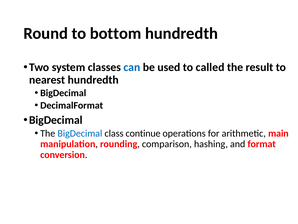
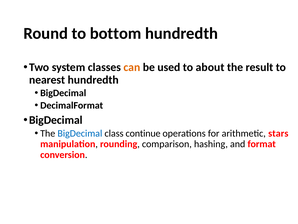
can colour: blue -> orange
called: called -> about
main: main -> stars
